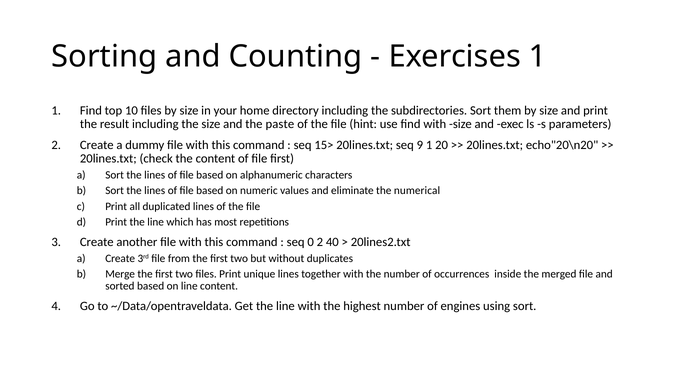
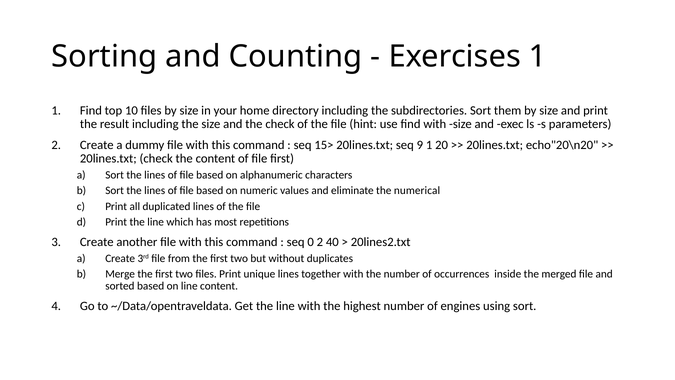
the paste: paste -> check
